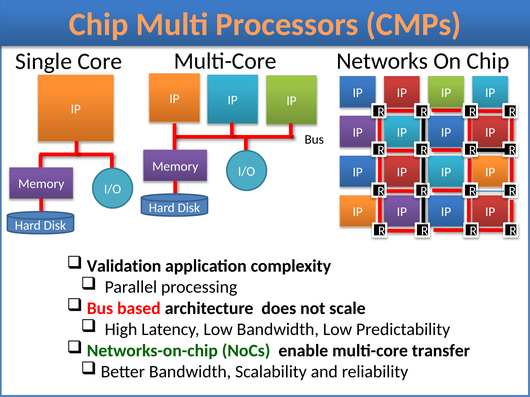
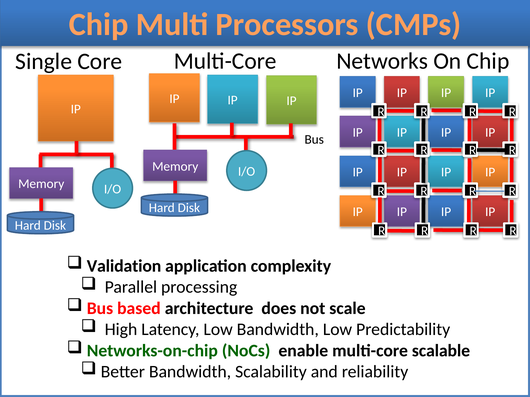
transfer: transfer -> scalable
